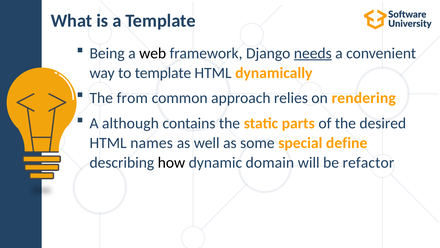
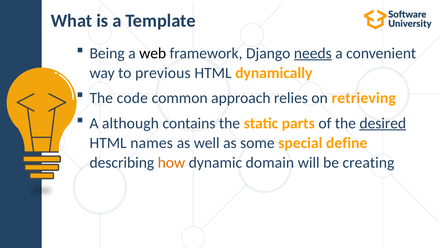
to template: template -> previous
from: from -> code
rendering: rendering -> retrieving
desired underline: none -> present
how colour: black -> orange
refactor: refactor -> creating
